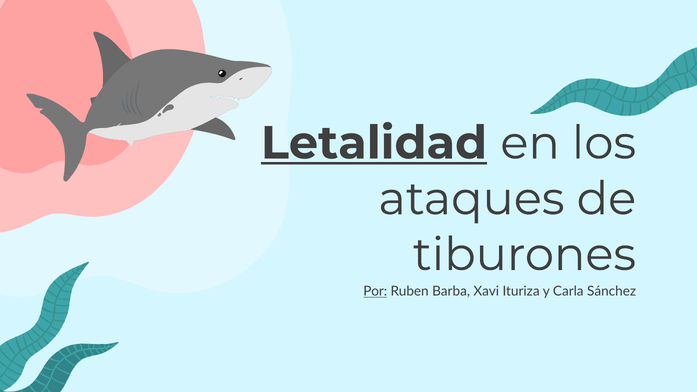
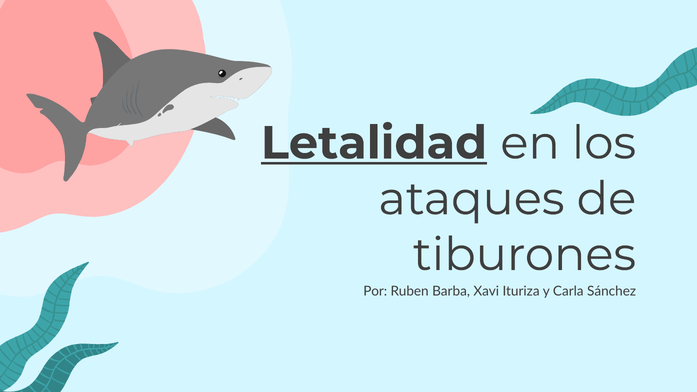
Por underline: present -> none
